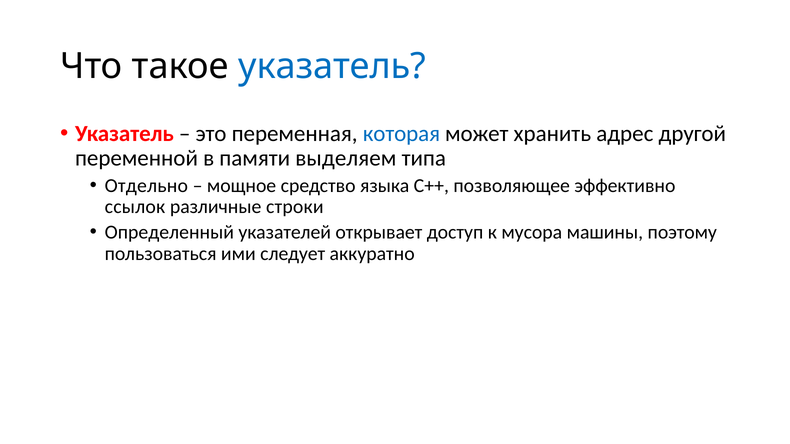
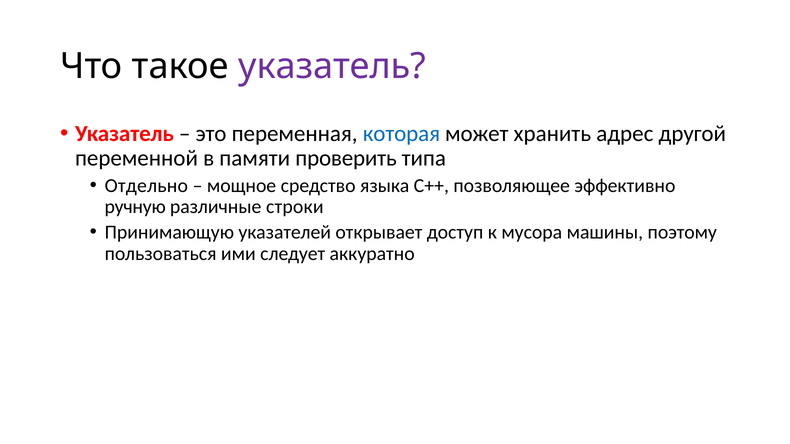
указатель at (332, 66) colour: blue -> purple
выделяем: выделяем -> проверить
ссылок: ссылок -> ручную
Определенный: Определенный -> Принимающую
